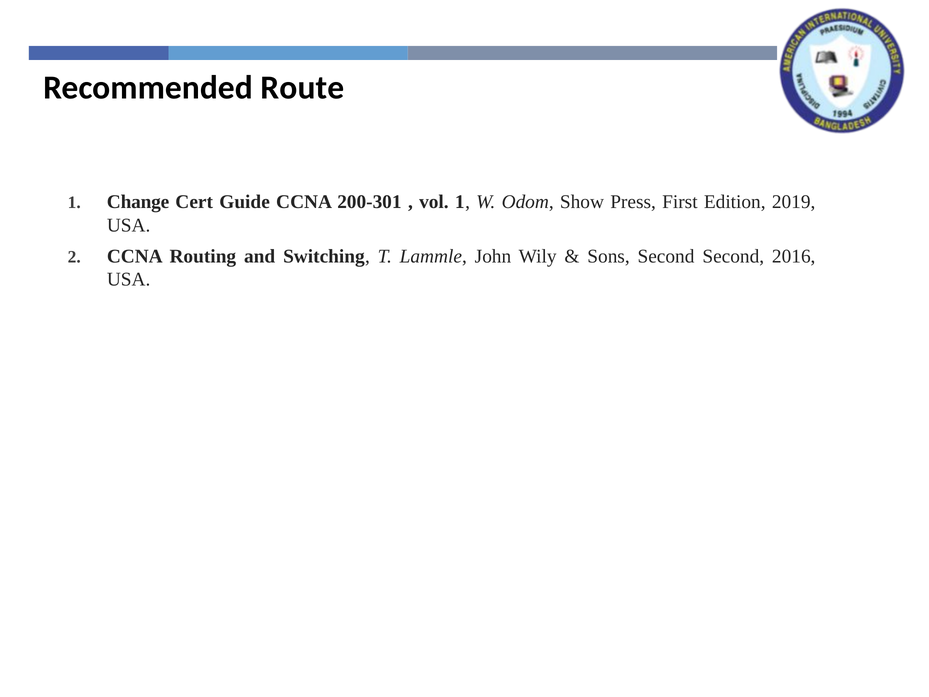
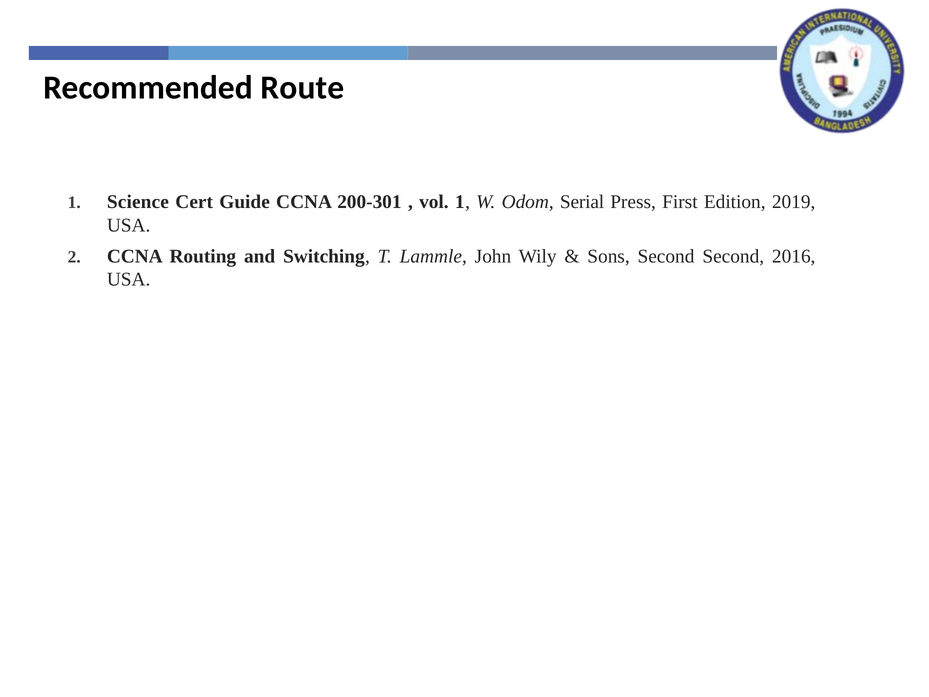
Change: Change -> Science
Show: Show -> Serial
